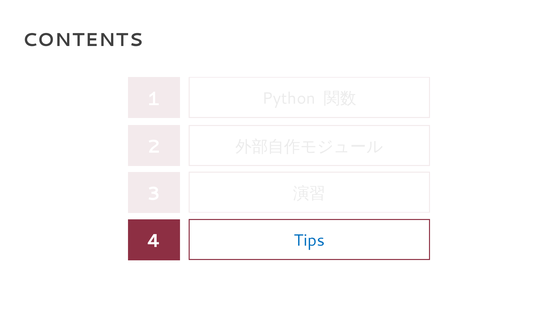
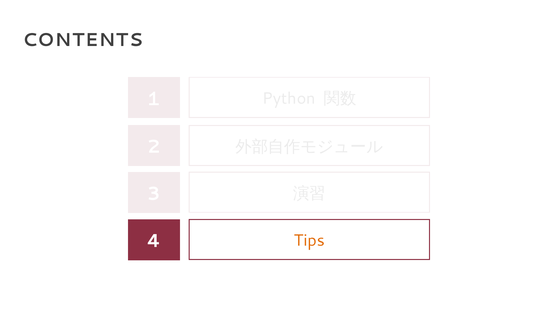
Tips colour: blue -> orange
